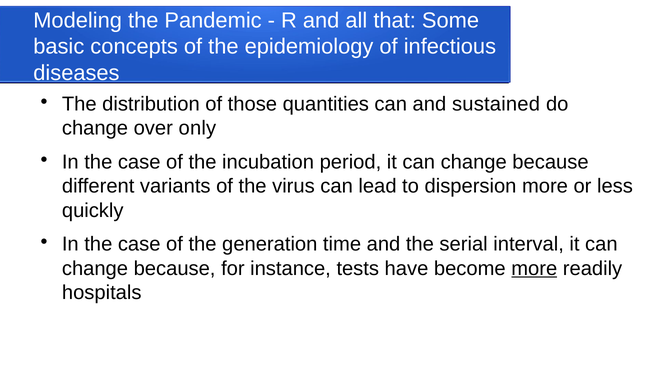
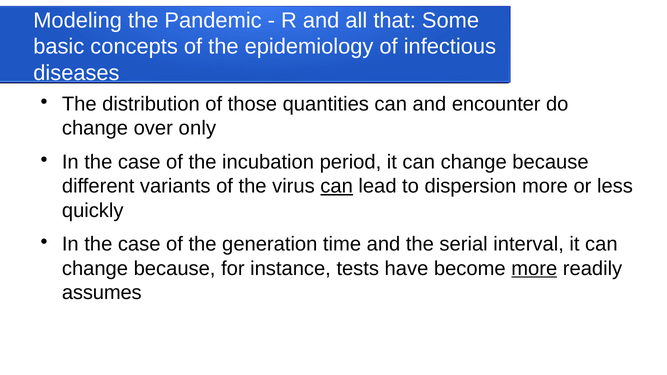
sustained: sustained -> encounter
can at (337, 186) underline: none -> present
hospitals: hospitals -> assumes
